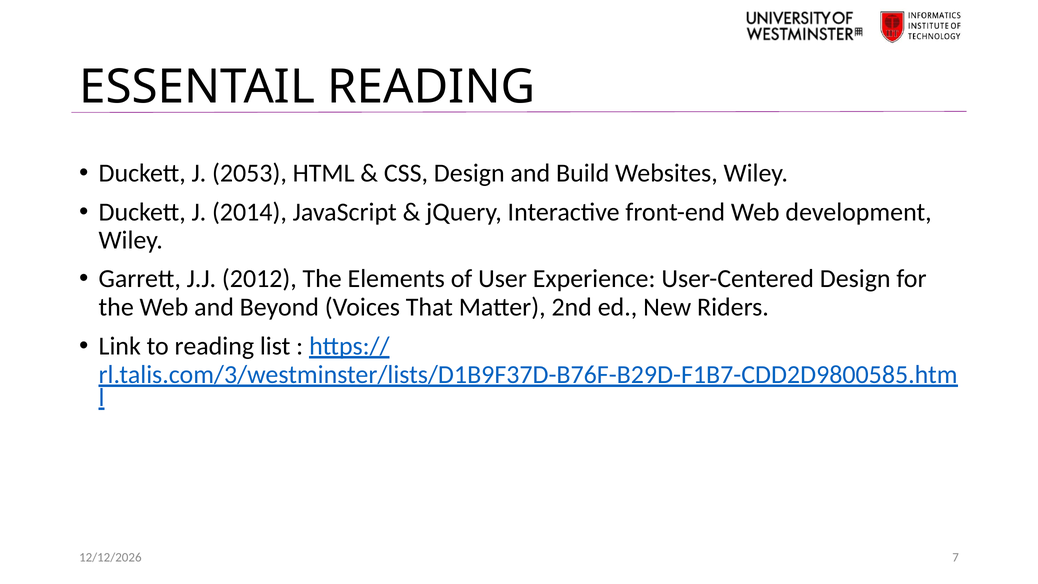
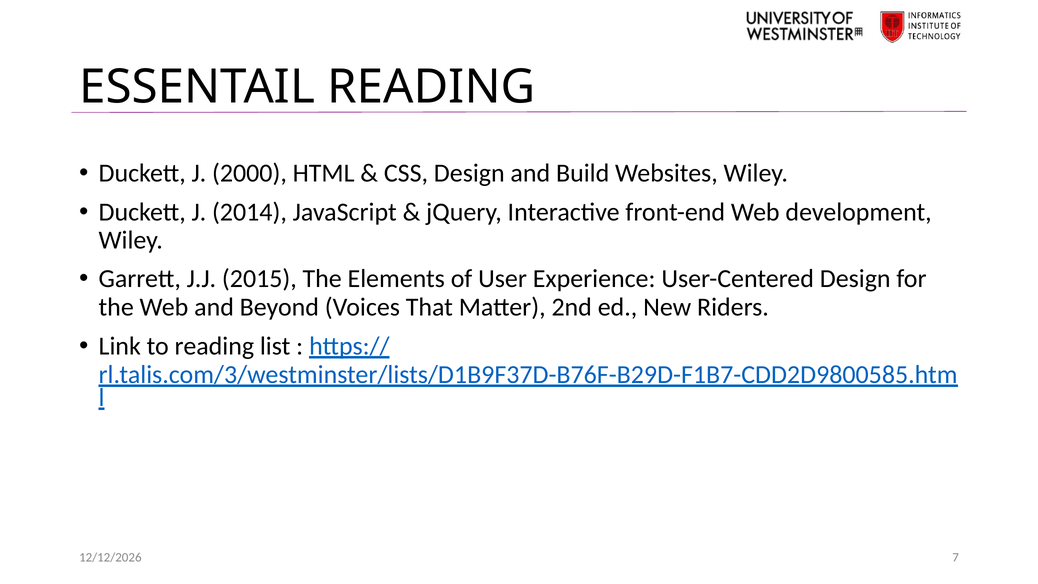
2053: 2053 -> 2000
2012: 2012 -> 2015
